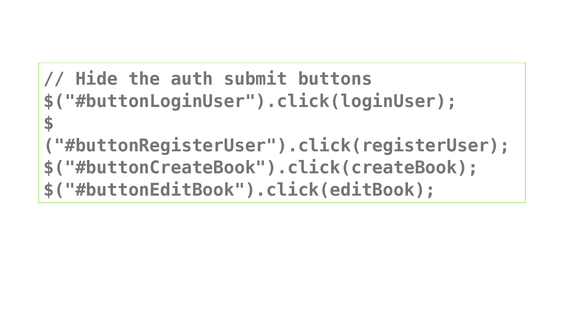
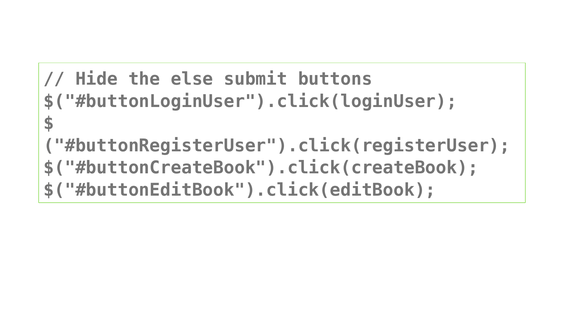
auth: auth -> else
